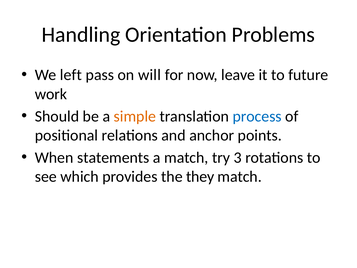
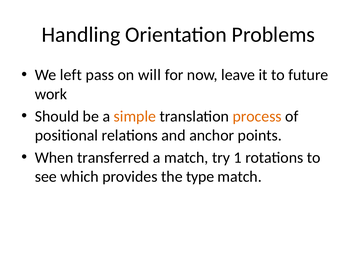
process colour: blue -> orange
statements: statements -> transferred
3: 3 -> 1
they: they -> type
